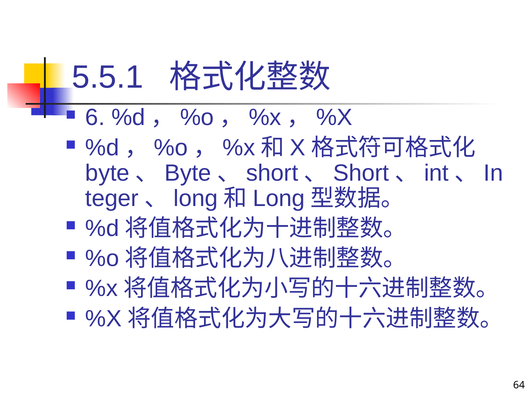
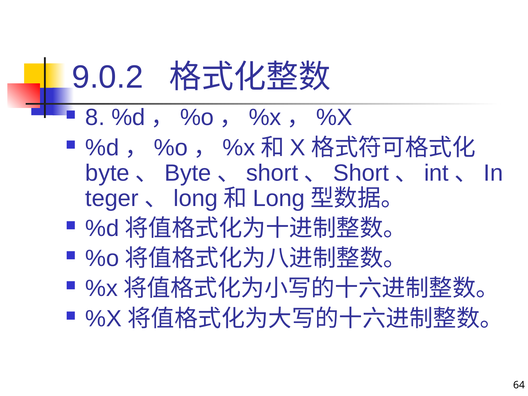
5.5.1: 5.5.1 -> 9.0.2
6: 6 -> 8
